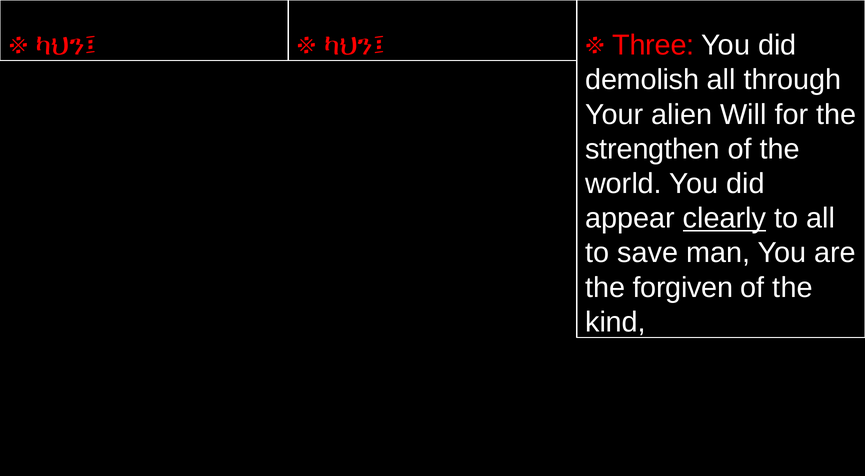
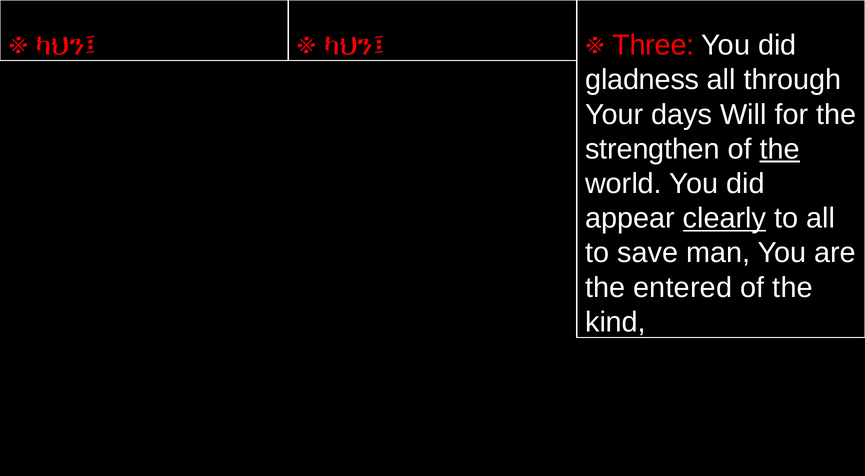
demolish: demolish -> gladness
alien: alien -> days
the at (780, 149) underline: none -> present
forgiven: forgiven -> entered
